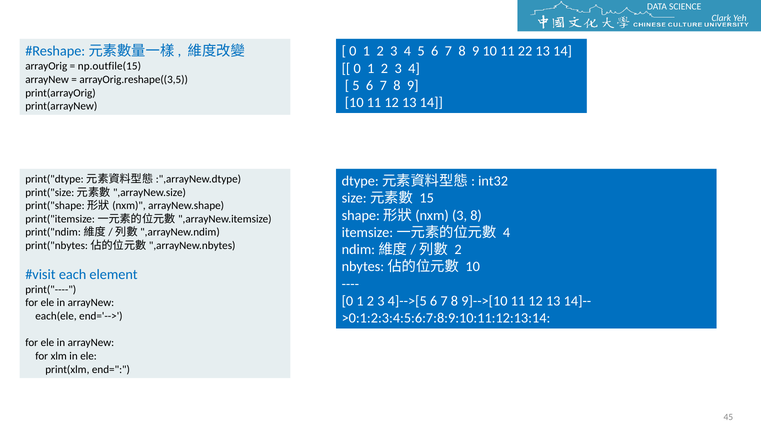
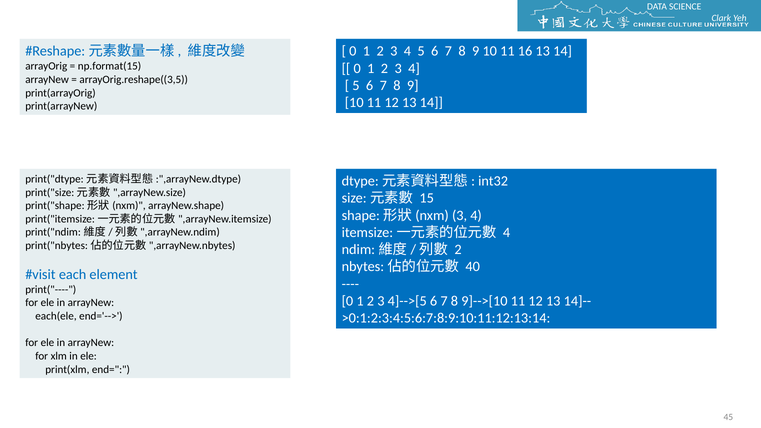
22: 22 -> 16
np.outfile(15: np.outfile(15 -> np.format(15
8 at (476, 215): 8 -> 4
10 at (473, 267): 10 -> 40
